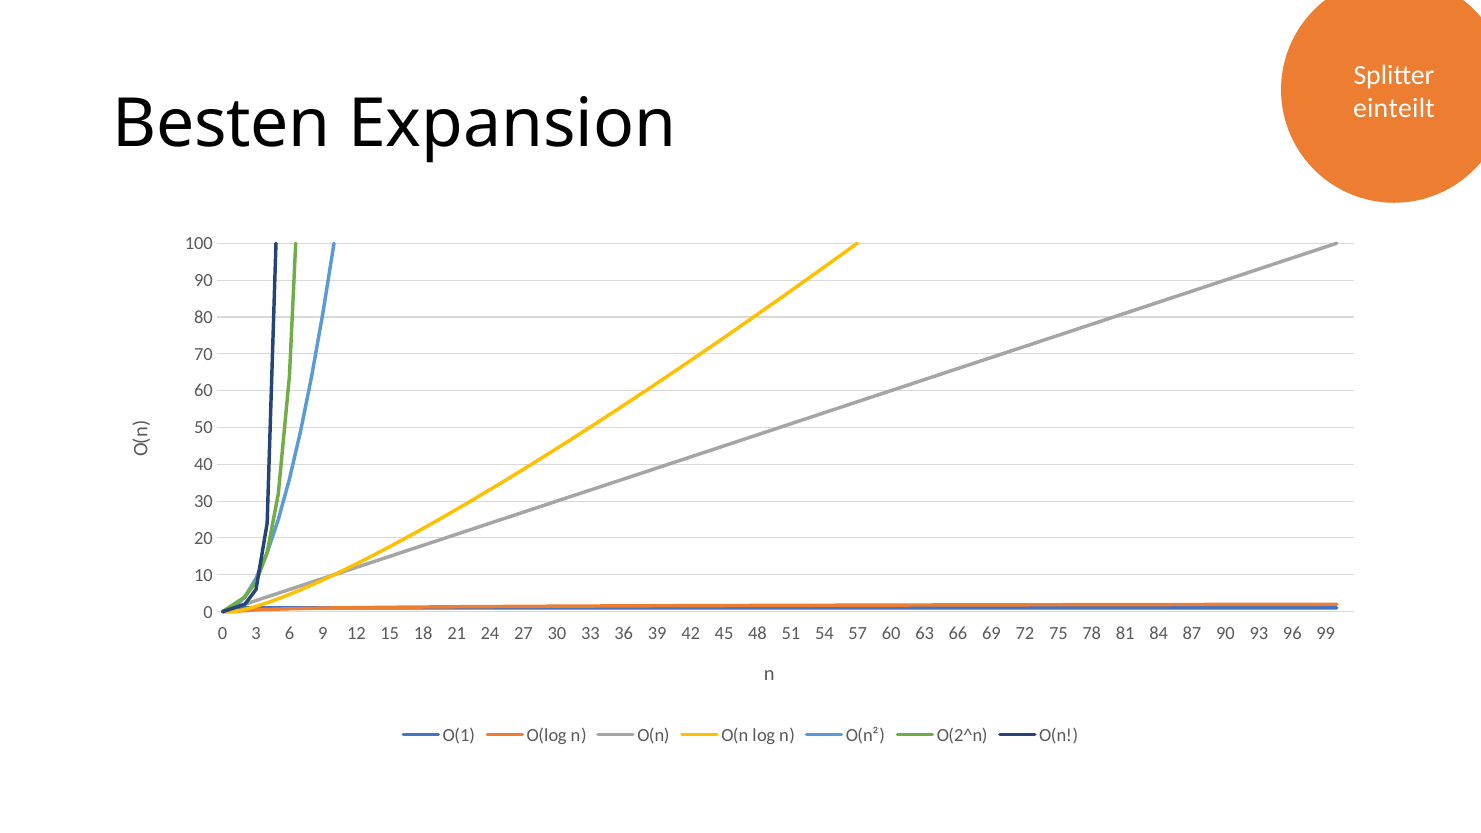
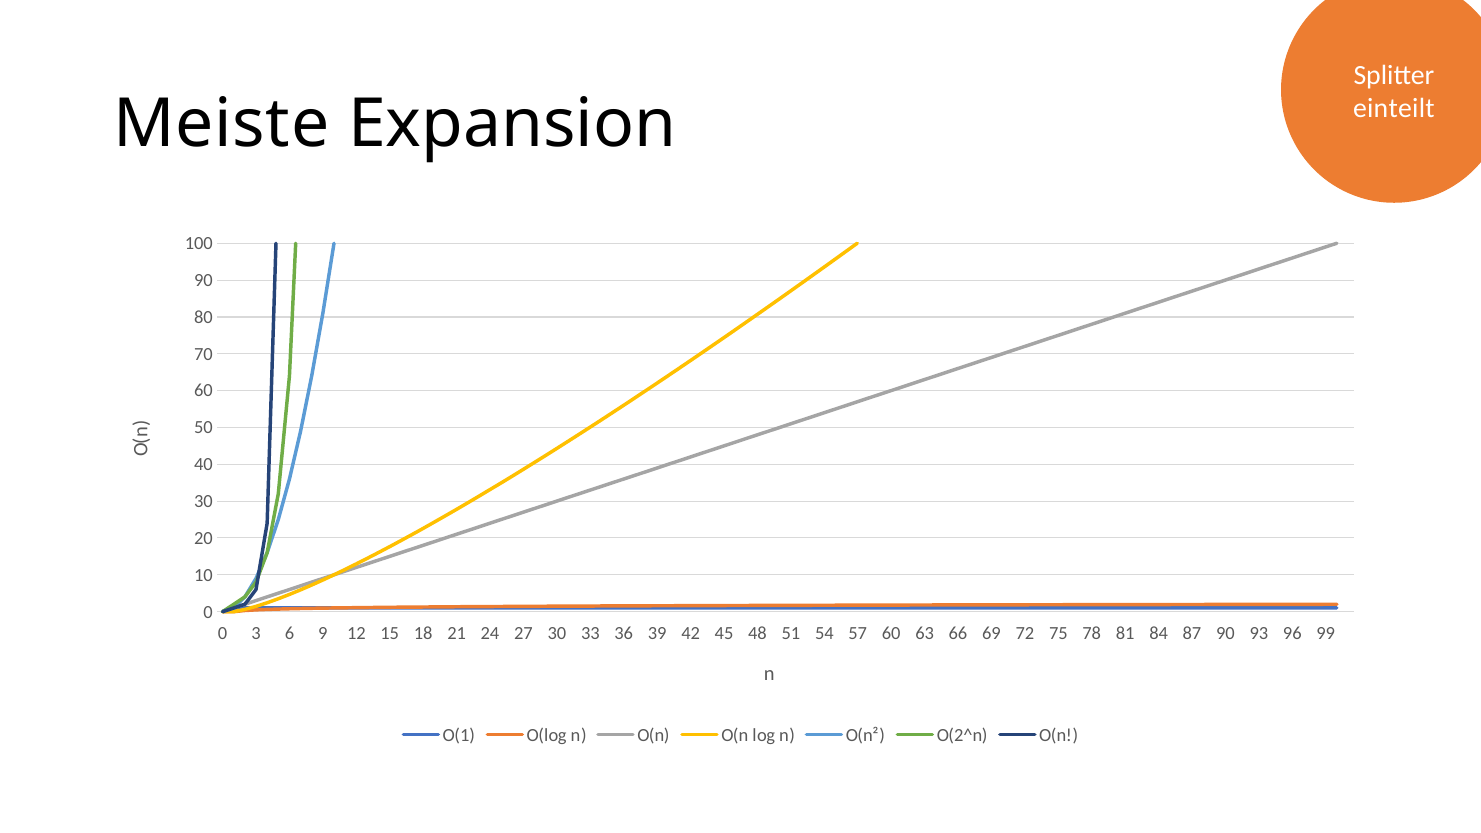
Besten: Besten -> Meiste
